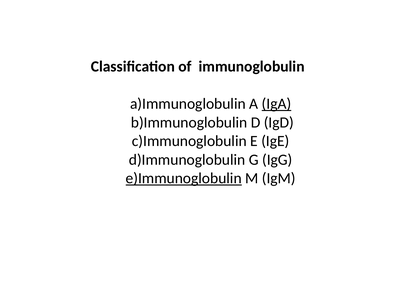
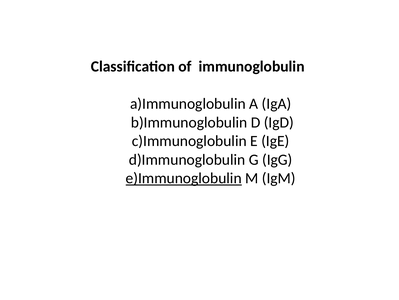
IgA underline: present -> none
